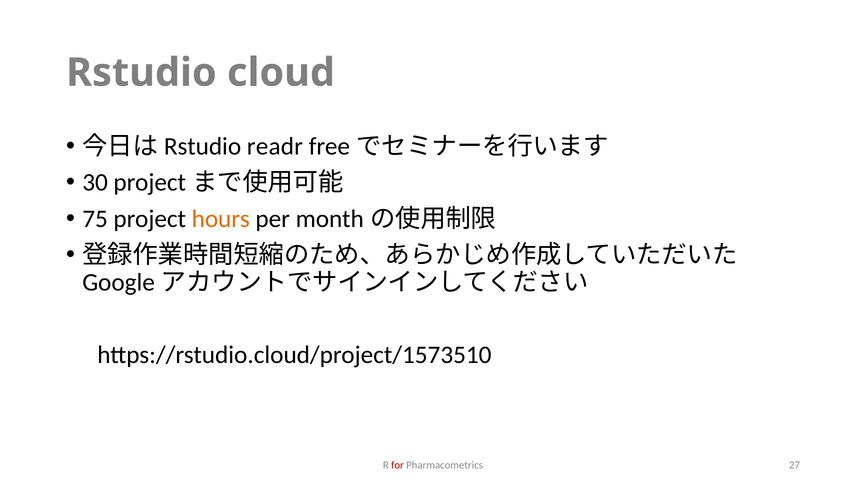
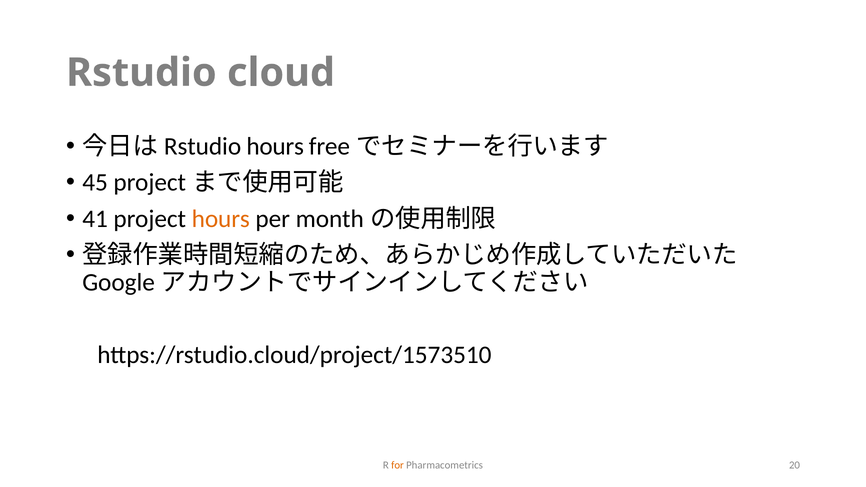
readr at (275, 146): readr -> hours
30: 30 -> 45
75: 75 -> 41
for colour: red -> orange
27: 27 -> 20
